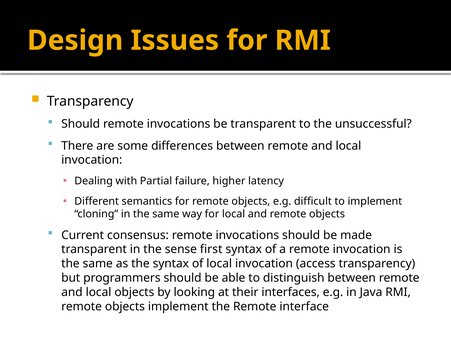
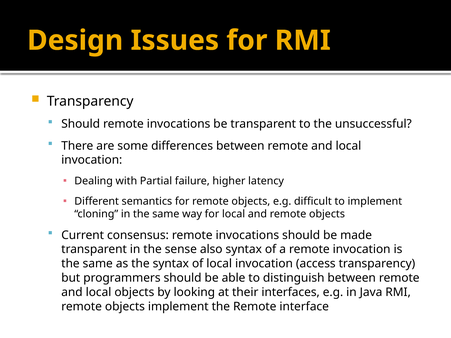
first: first -> also
